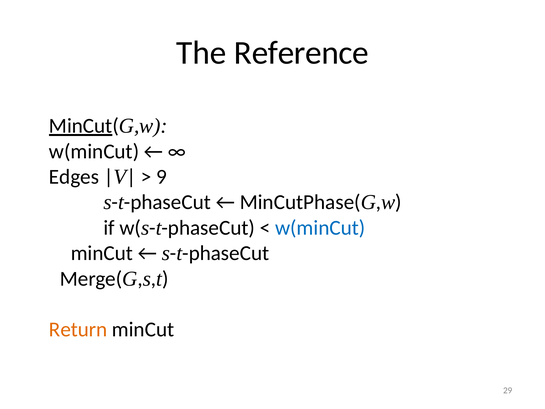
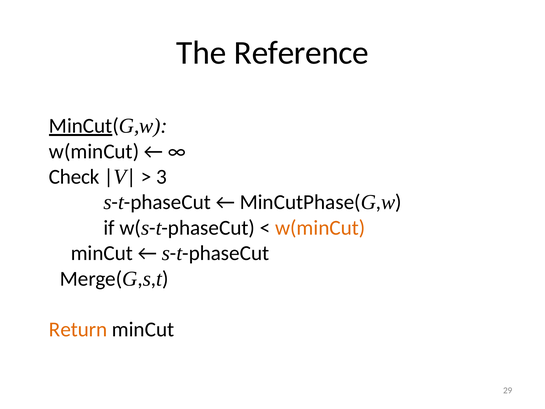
Edges: Edges -> Check
9: 9 -> 3
w(minCut at (320, 228) colour: blue -> orange
